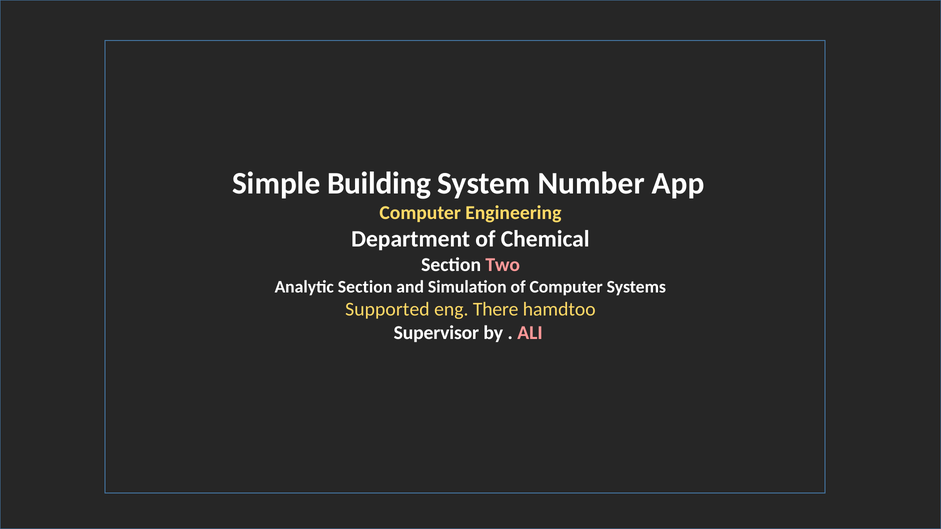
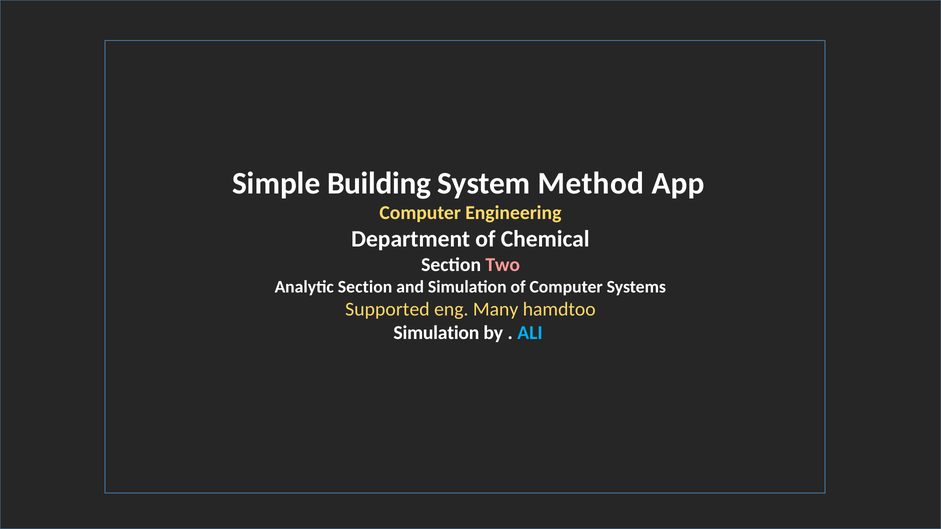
Number: Number -> Method
There: There -> Many
Supervisor at (436, 333): Supervisor -> Simulation
ALI colour: pink -> light blue
